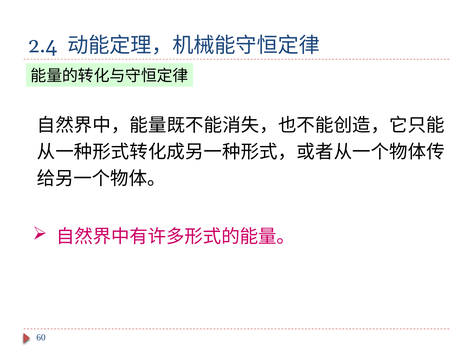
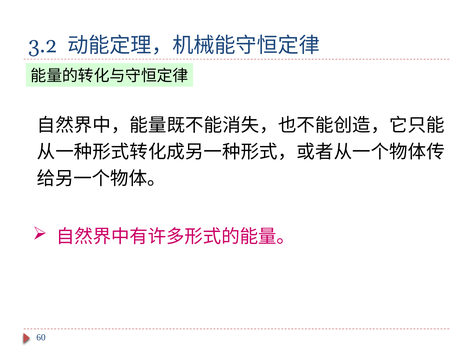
2.4: 2.4 -> 3.2
